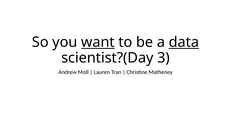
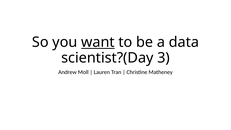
data underline: present -> none
